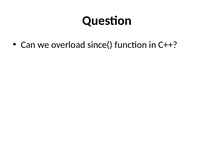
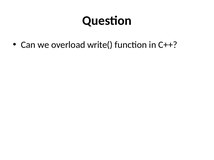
since(: since( -> write(
